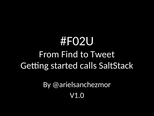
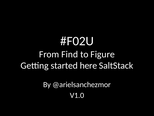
Tweet: Tweet -> Figure
calls: calls -> here
